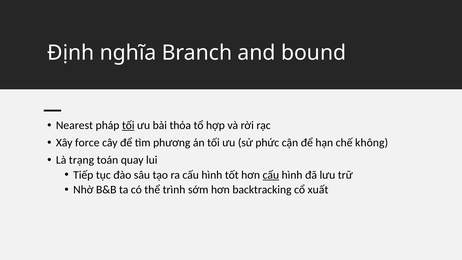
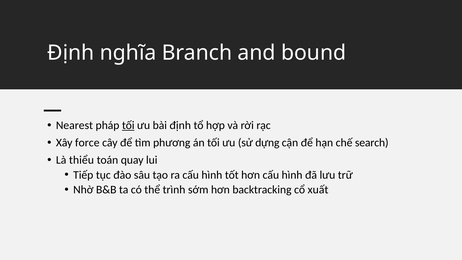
thỏa: thỏa -> định
phức: phức -> dựng
không: không -> search
trạng: trạng -> thiểu
cấu at (271, 175) underline: present -> none
